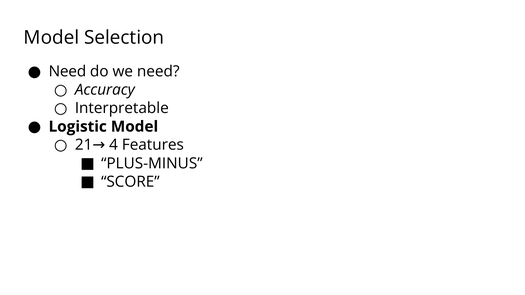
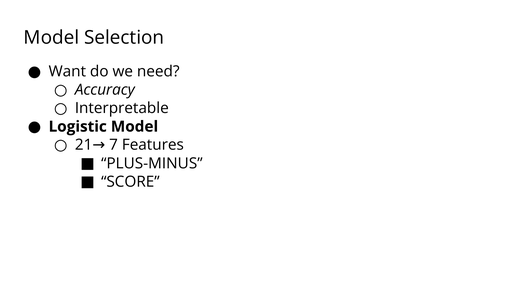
Need at (67, 72): Need -> Want
4: 4 -> 7
